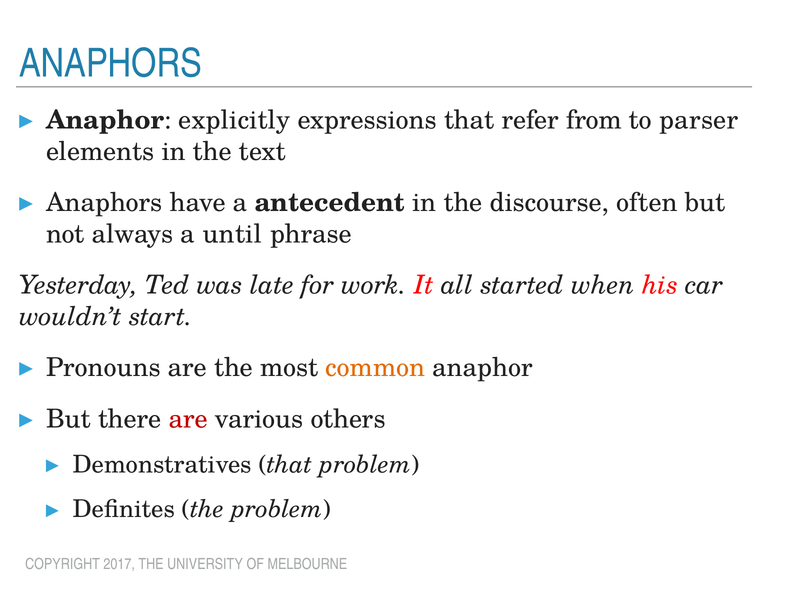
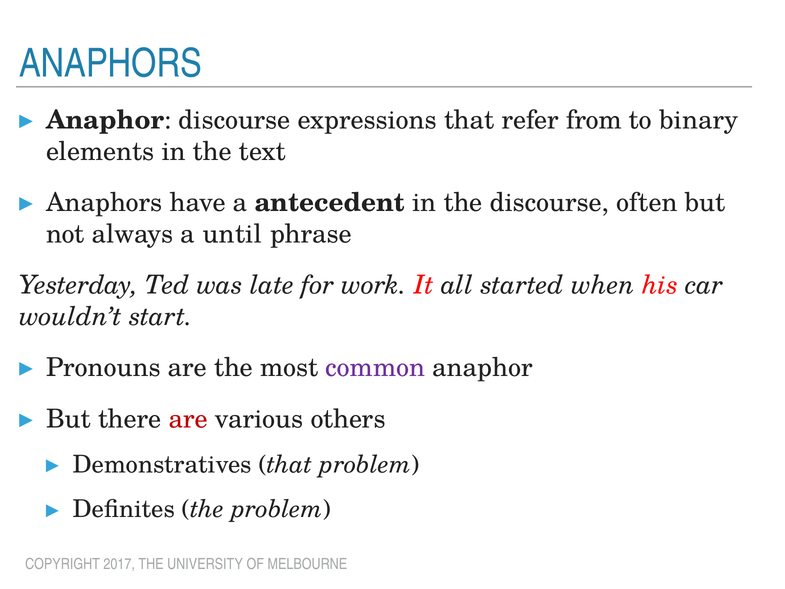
Anaphor explicitly: explicitly -> discourse
parser: parser -> binary
common colour: orange -> purple
